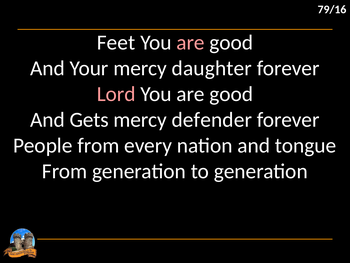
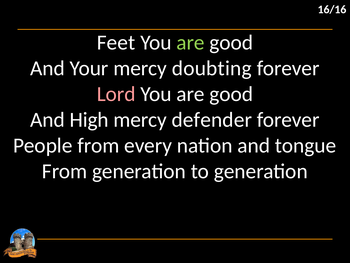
79/16: 79/16 -> 16/16
are at (191, 43) colour: pink -> light green
daughter: daughter -> doubting
Gets: Gets -> High
